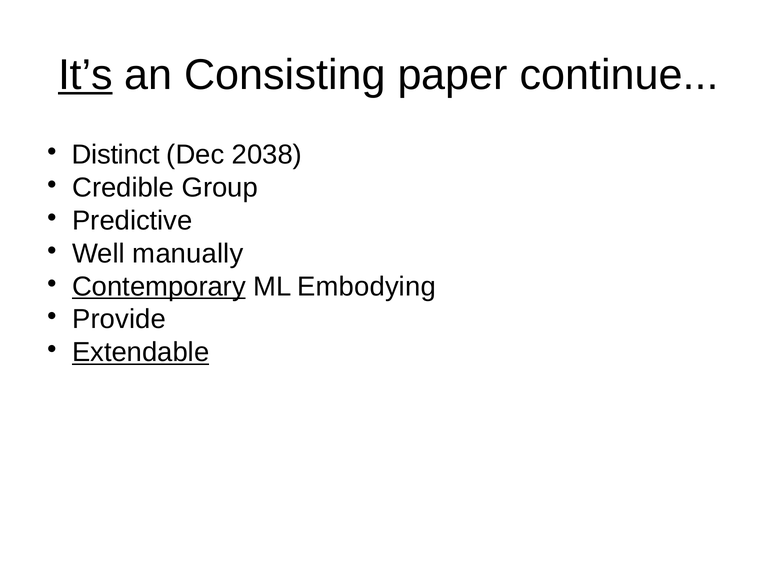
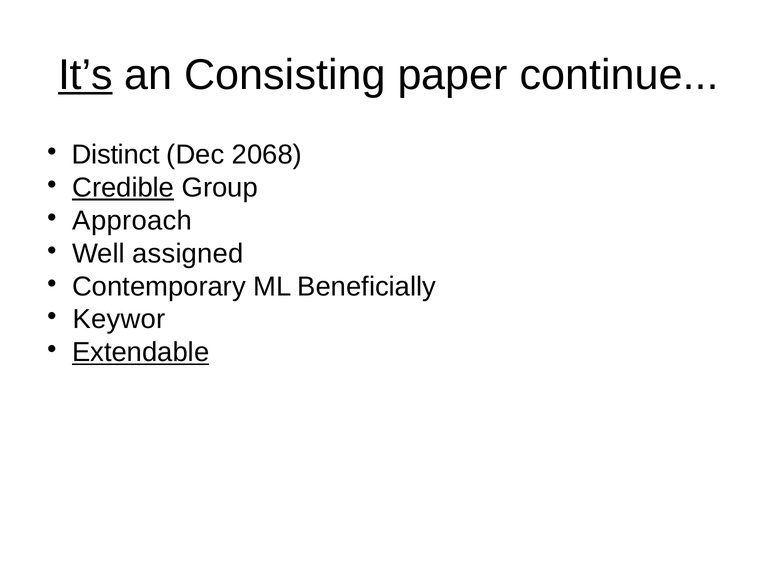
2038: 2038 -> 2068
Credible underline: none -> present
Predictive: Predictive -> Approach
manually: manually -> assigned
Contemporary underline: present -> none
Embodying: Embodying -> Beneficially
Provide: Provide -> Keywor
